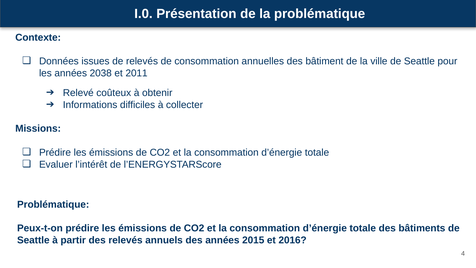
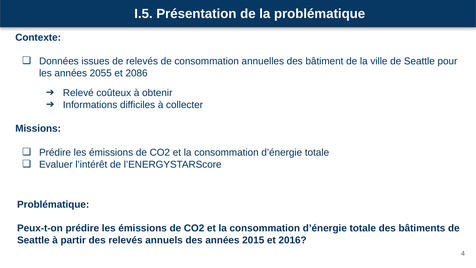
I.0: I.0 -> I.5
2038: 2038 -> 2055
2011: 2011 -> 2086
